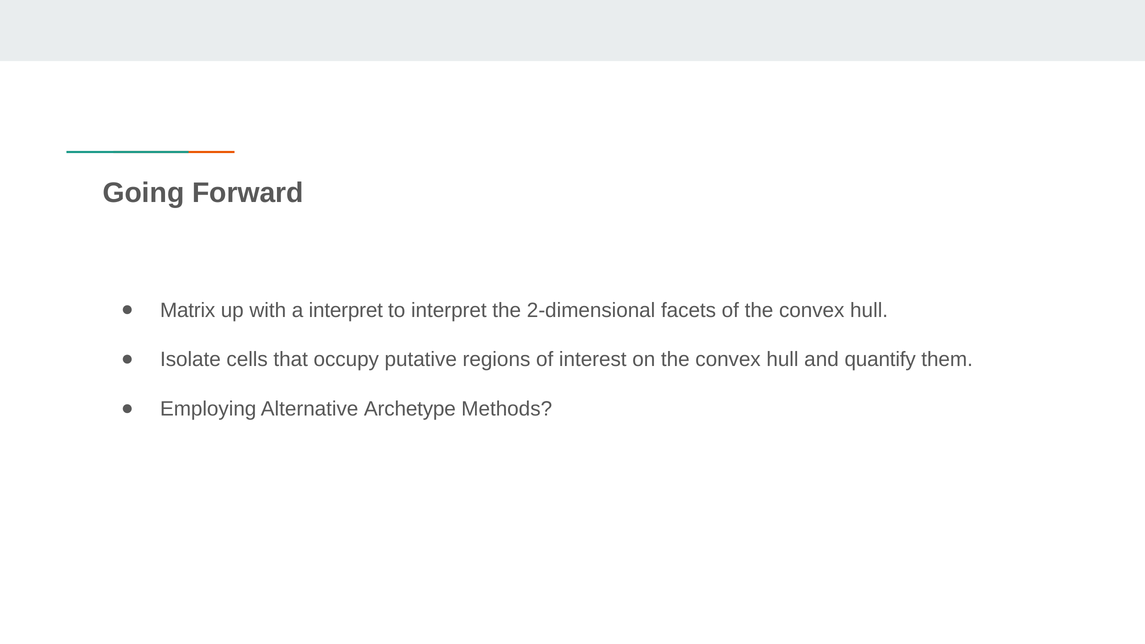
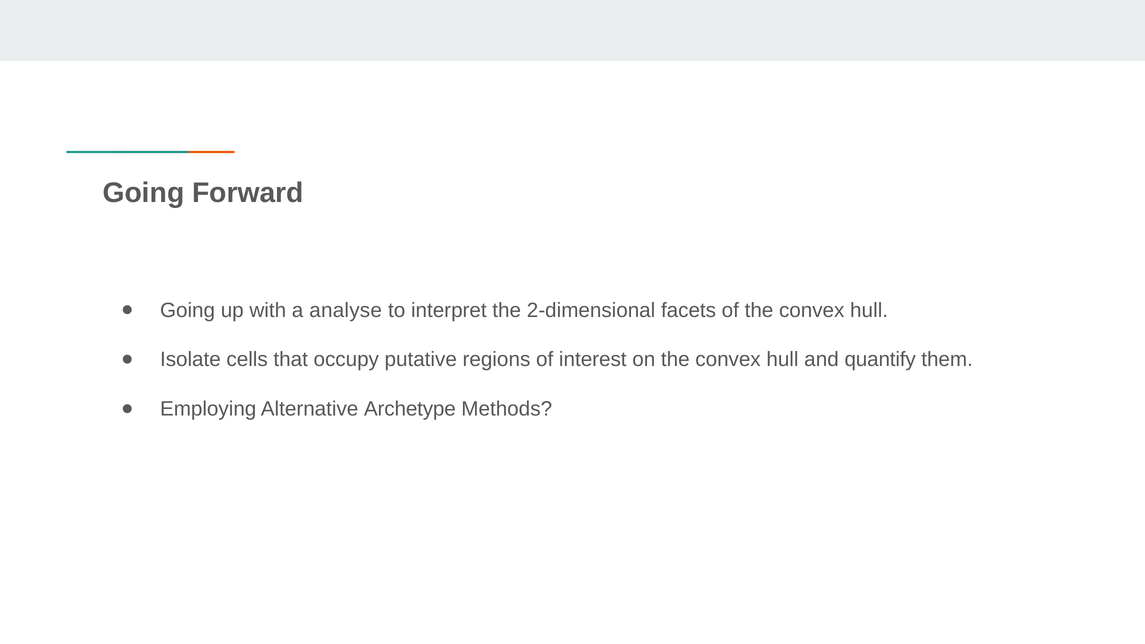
Matrix at (188, 310): Matrix -> Going
a interpret: interpret -> analyse
